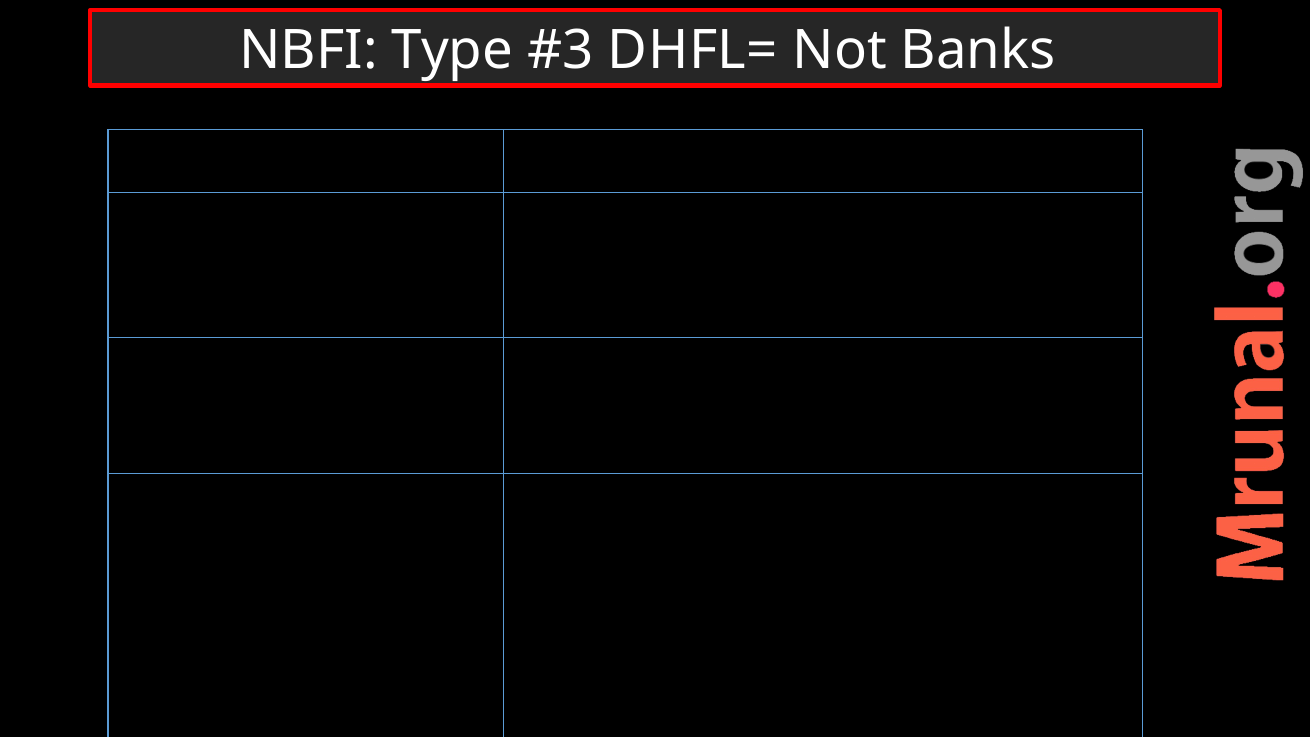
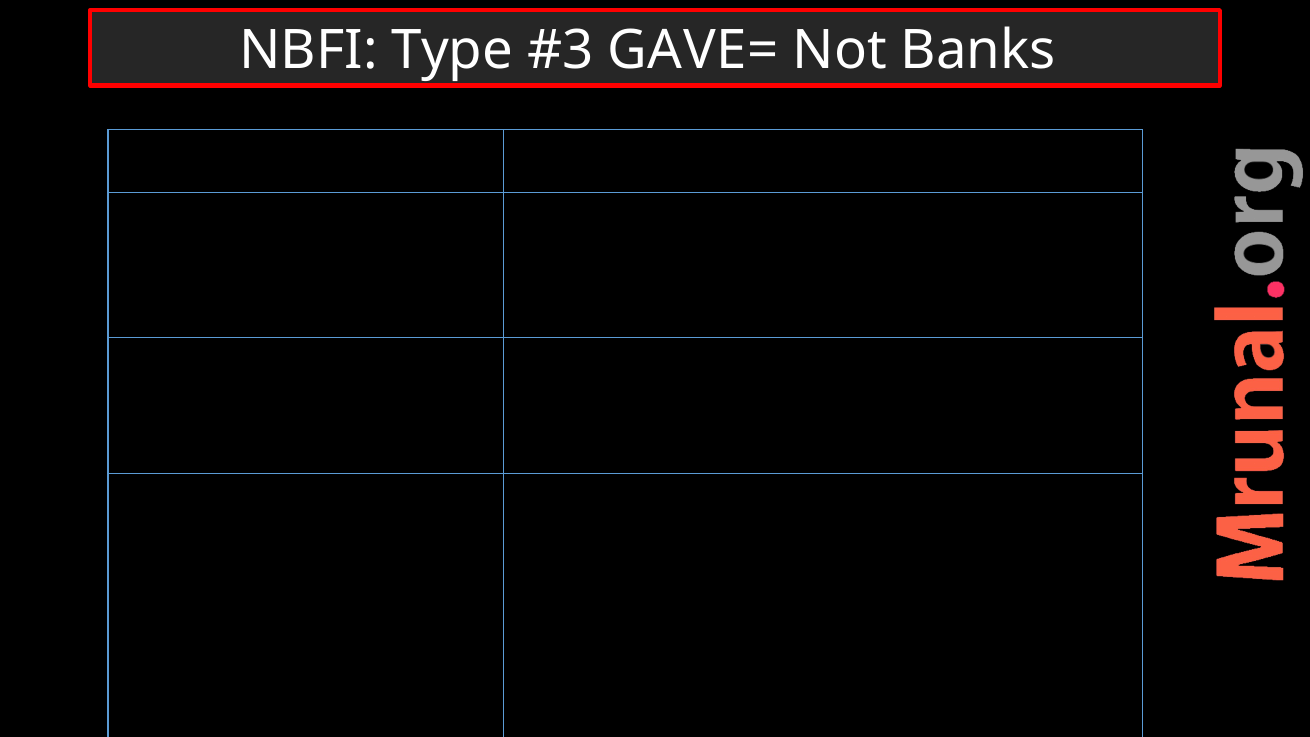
DHFL=: DHFL= -> GAVE=
